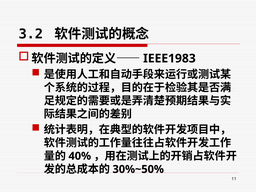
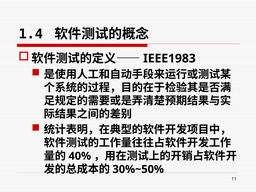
3.2: 3.2 -> 1.4
